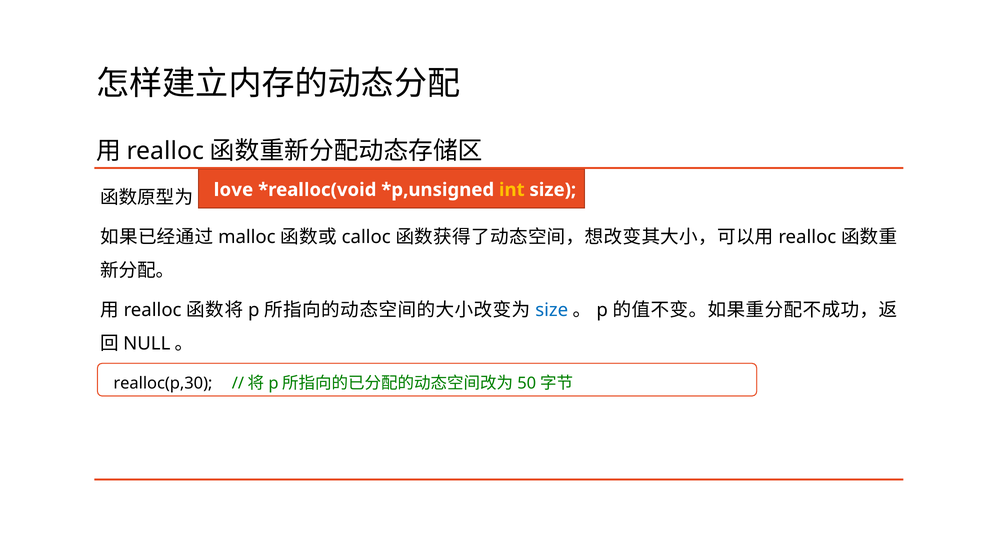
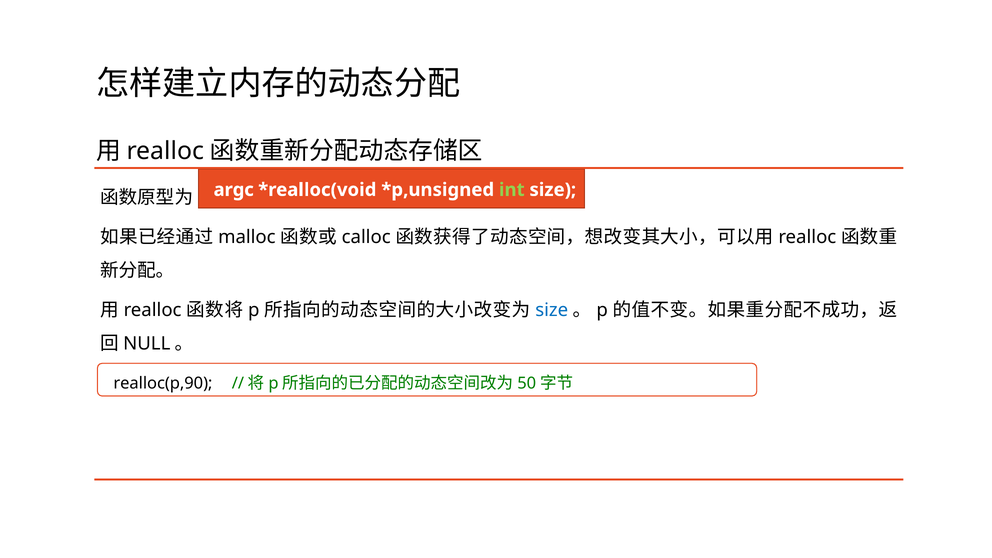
love: love -> argc
int colour: yellow -> light green
realloc(p,30: realloc(p,30 -> realloc(p,90
